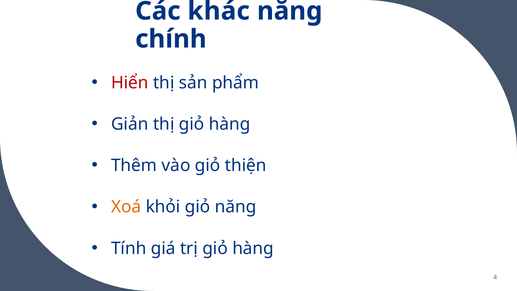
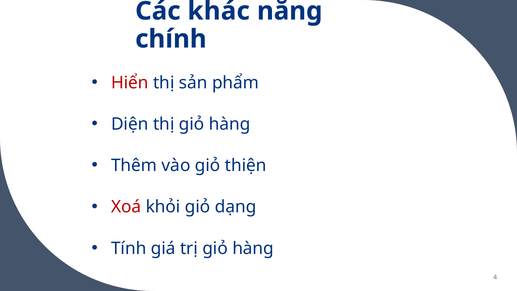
Giản: Giản -> Diện
Xoá colour: orange -> red
giỏ năng: năng -> dạng
